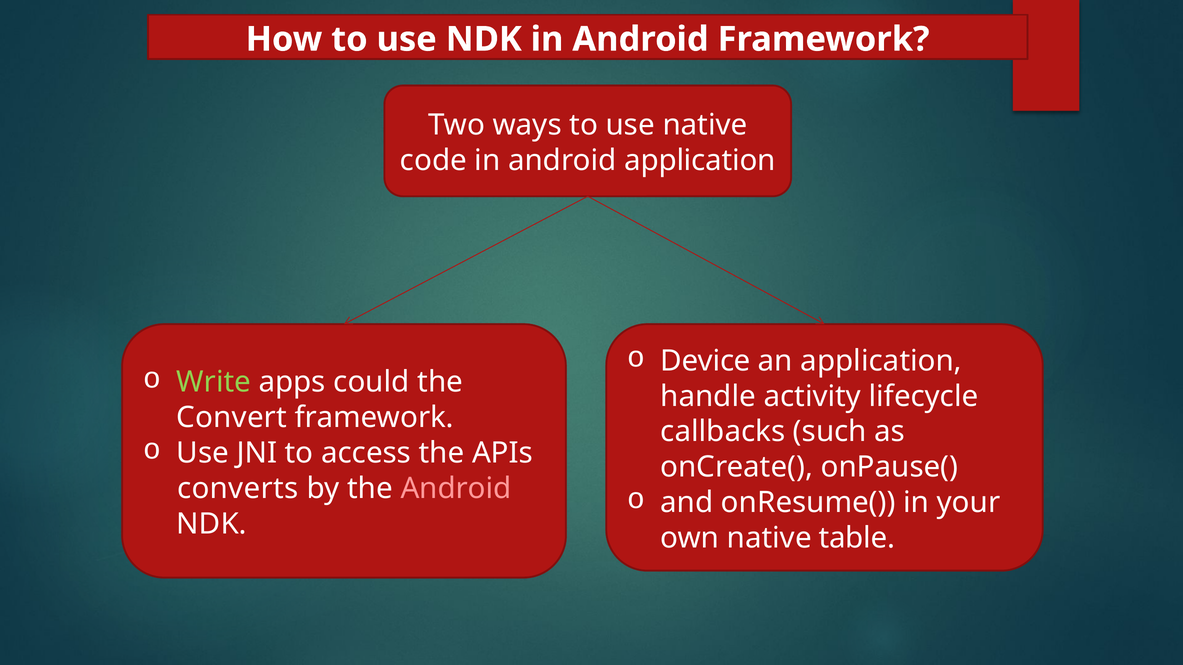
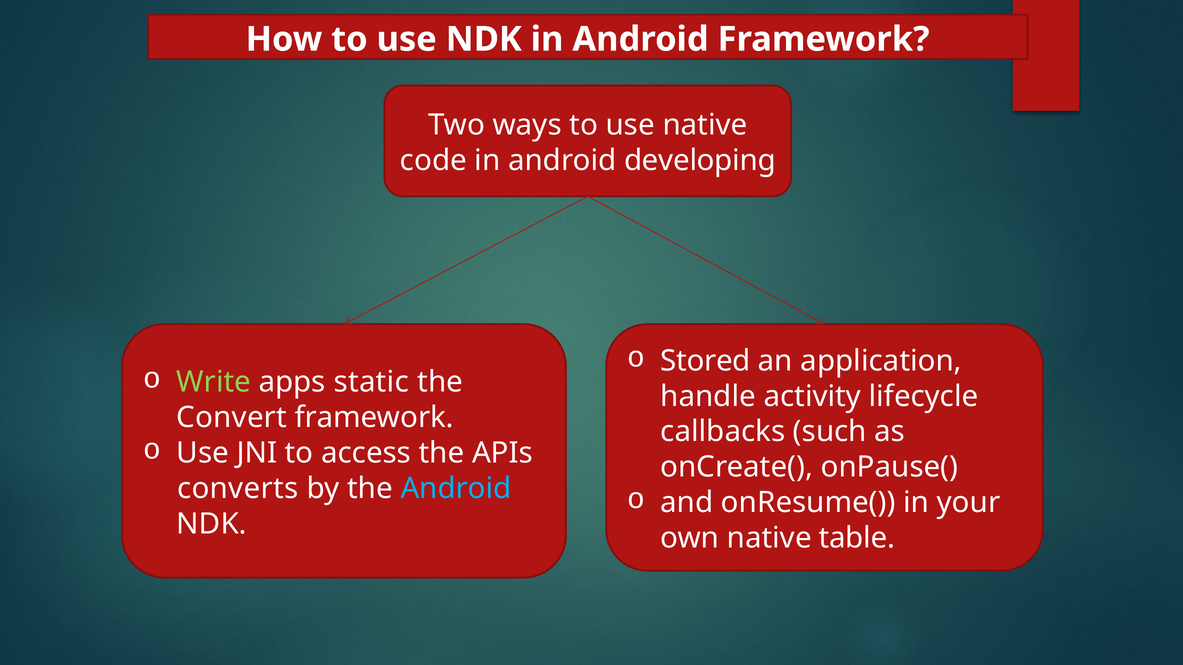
android application: application -> developing
Device: Device -> Stored
could: could -> static
Android at (456, 489) colour: pink -> light blue
